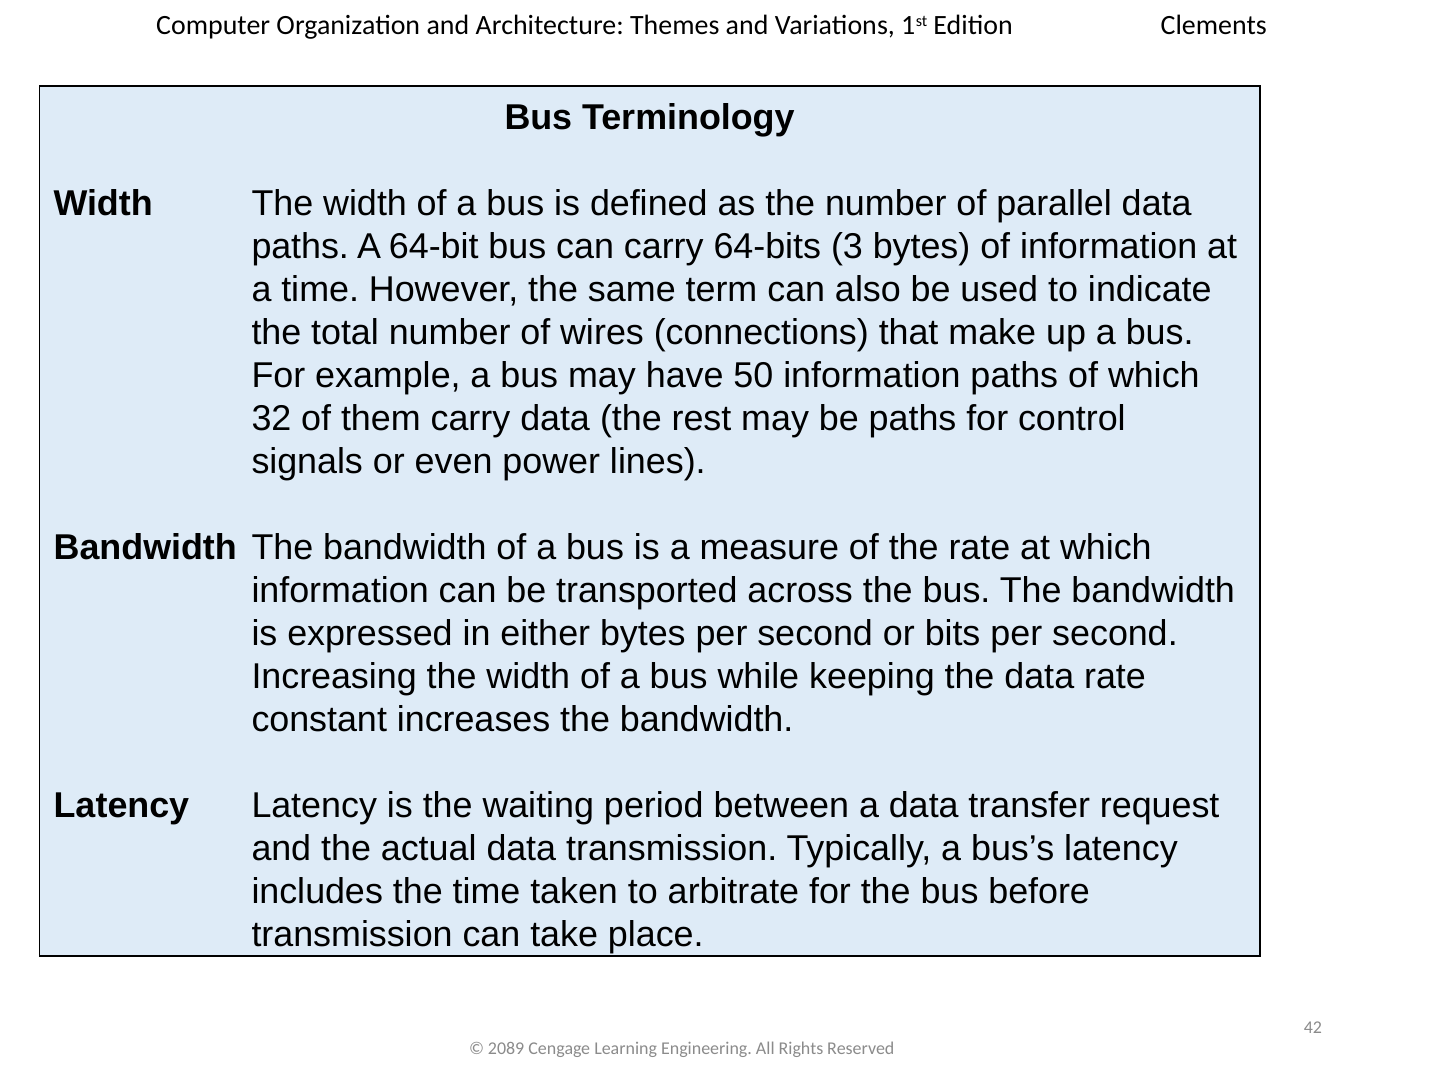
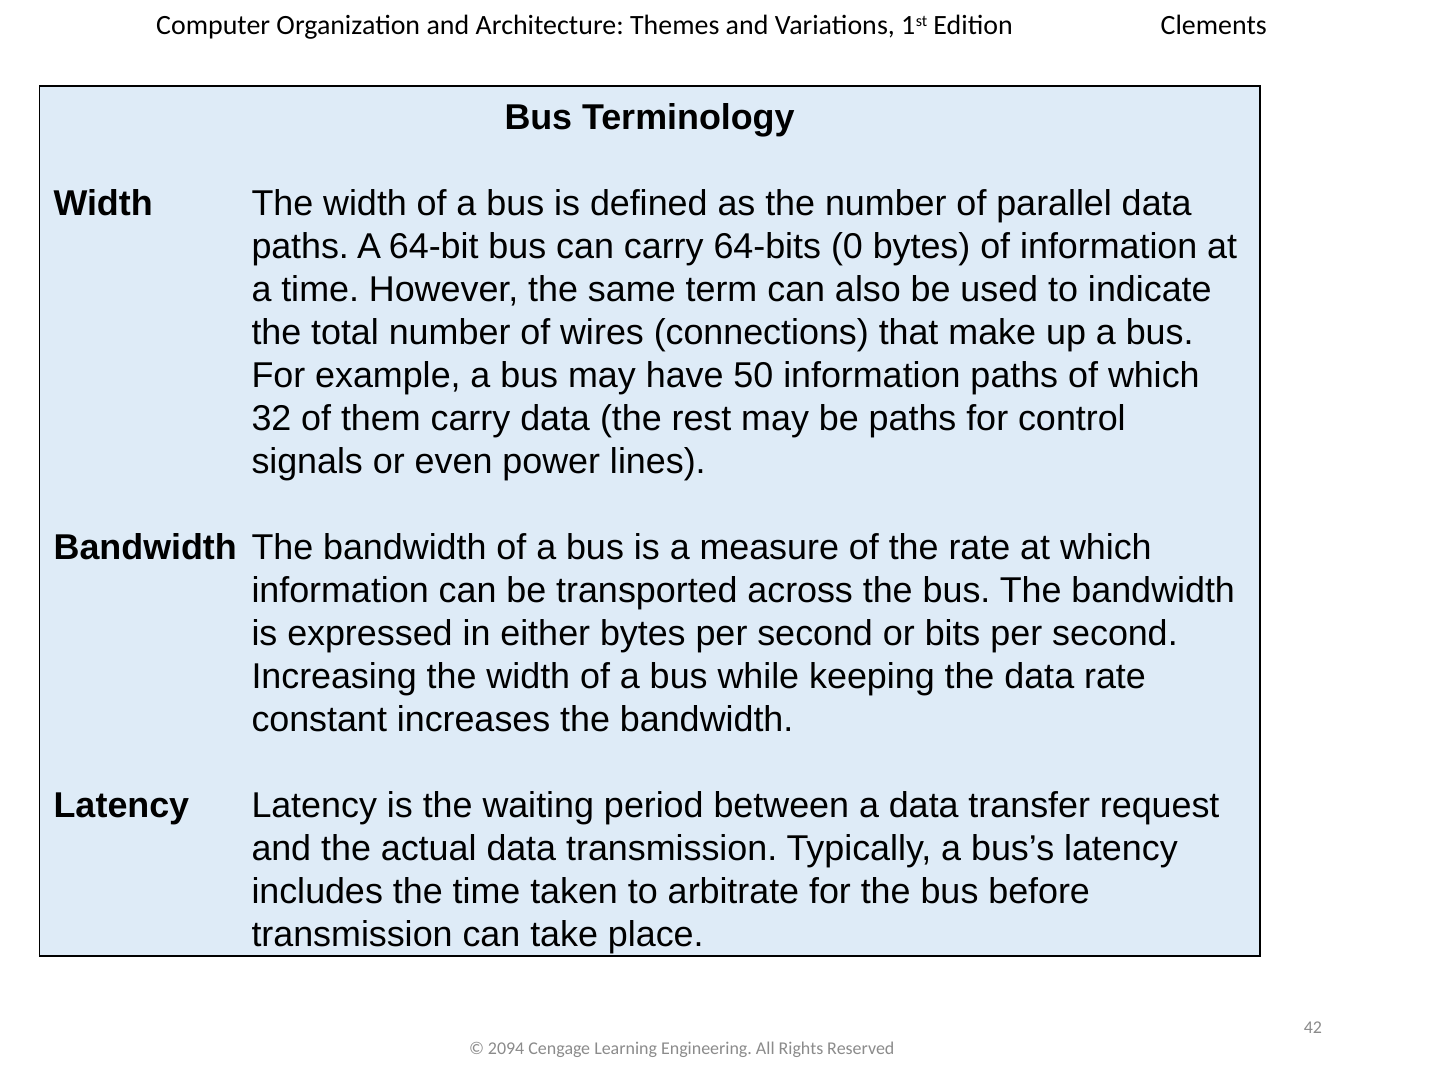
3: 3 -> 0
2089: 2089 -> 2094
